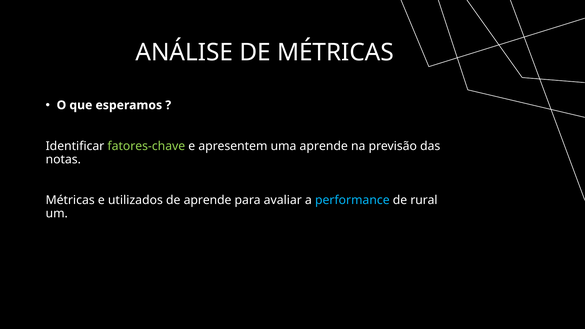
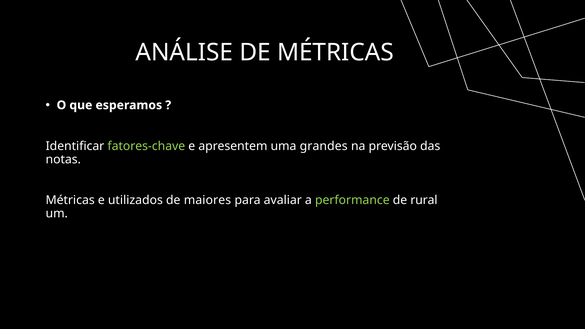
uma aprende: aprende -> grandes
de aprende: aprende -> maiores
performance colour: light blue -> light green
